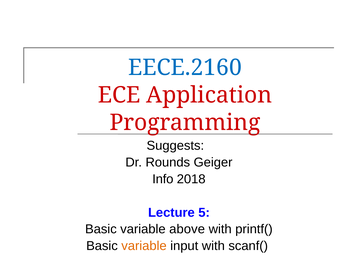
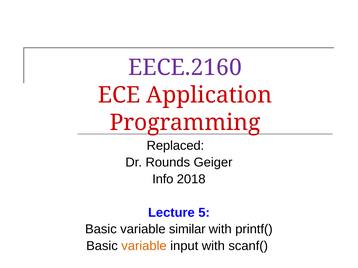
EECE.2160 colour: blue -> purple
Suggests: Suggests -> Replaced
above: above -> similar
